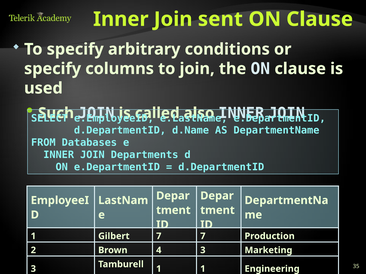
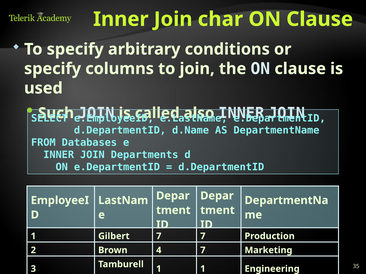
sent: sent -> char
4 3: 3 -> 7
